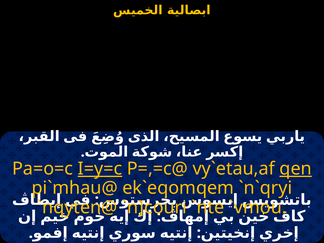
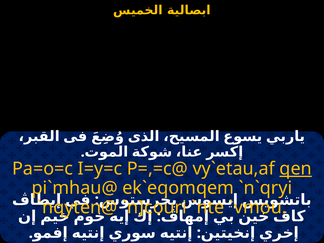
I=y=c underline: present -> none
